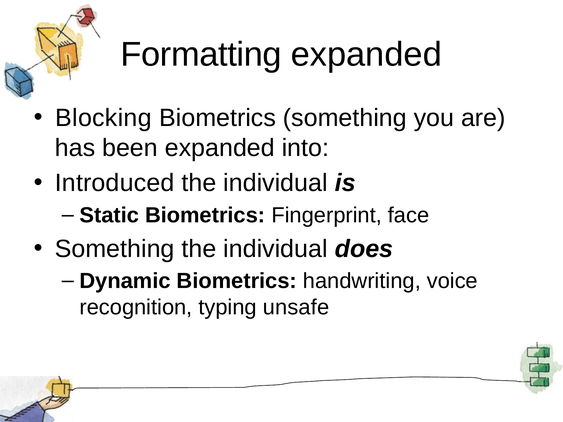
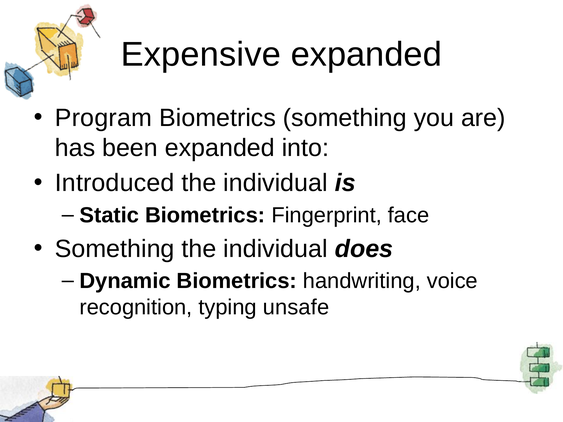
Formatting: Formatting -> Expensive
Blocking: Blocking -> Program
